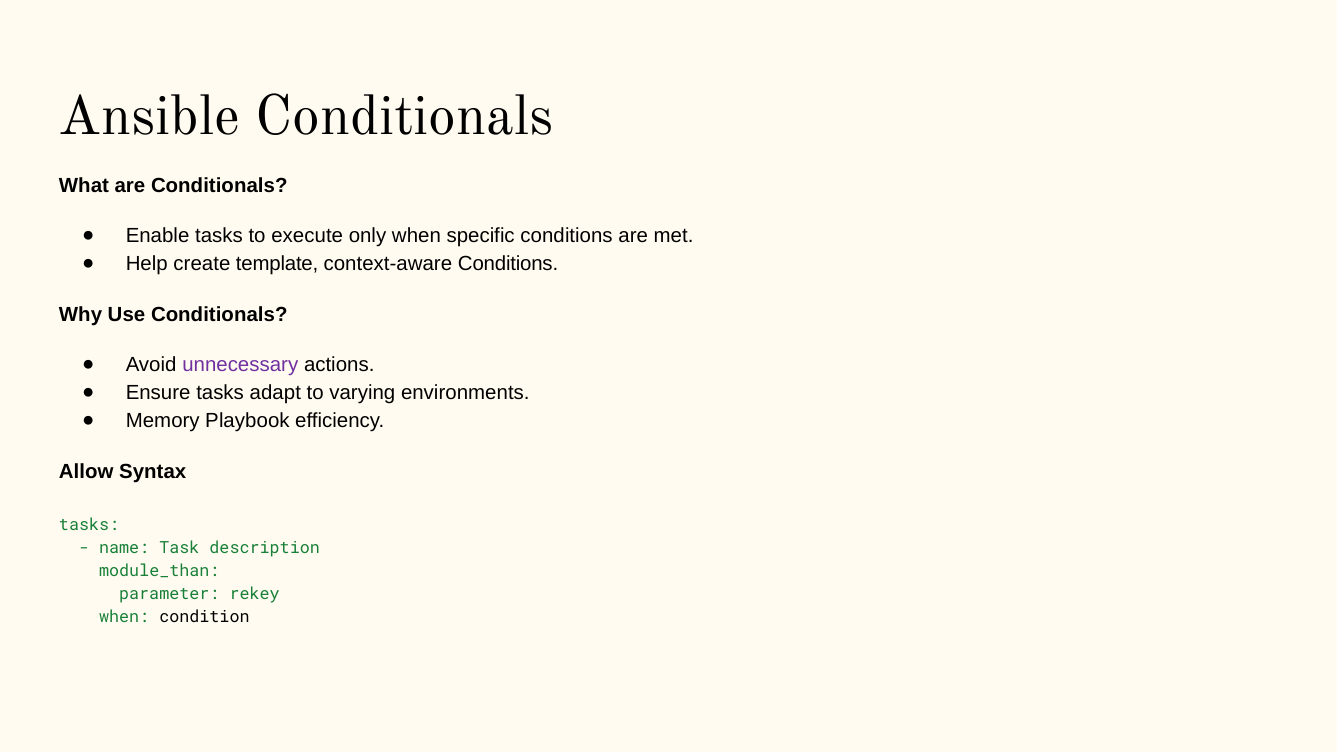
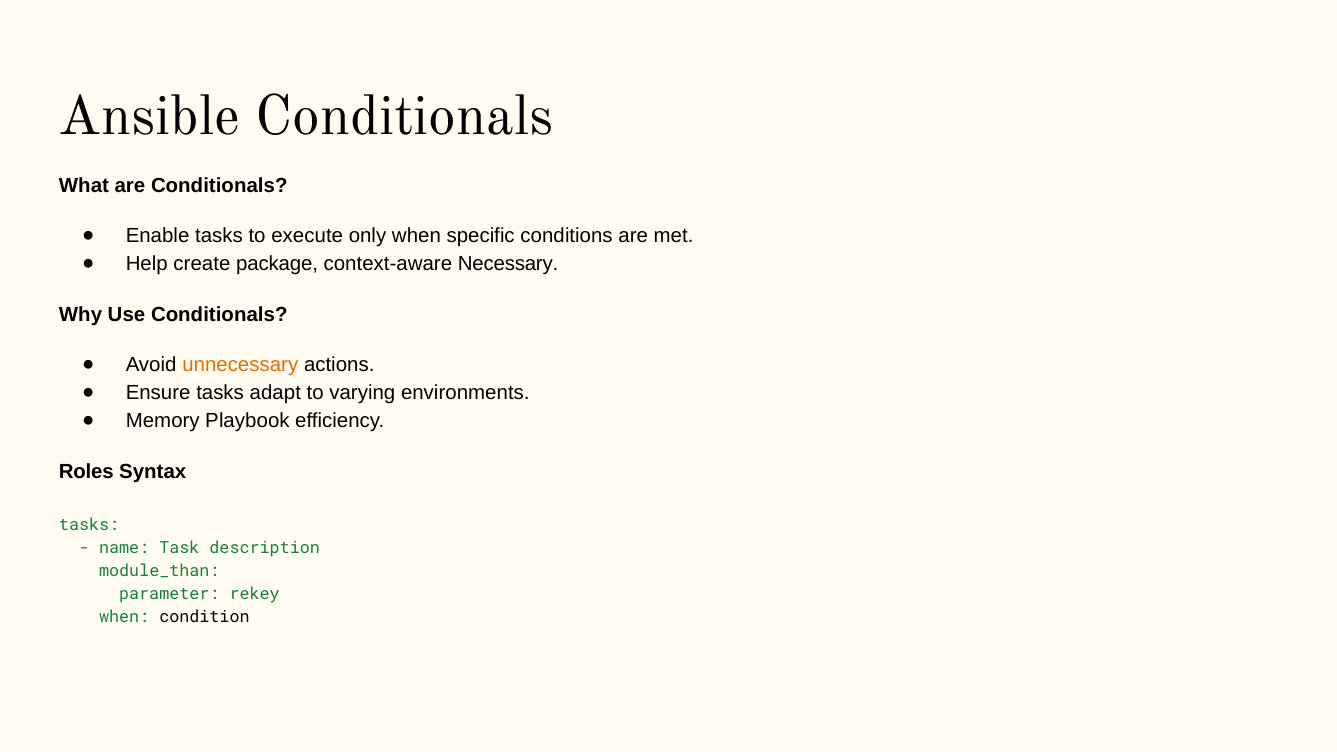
template: template -> package
context-aware Conditions: Conditions -> Necessary
unnecessary colour: purple -> orange
Allow: Allow -> Roles
